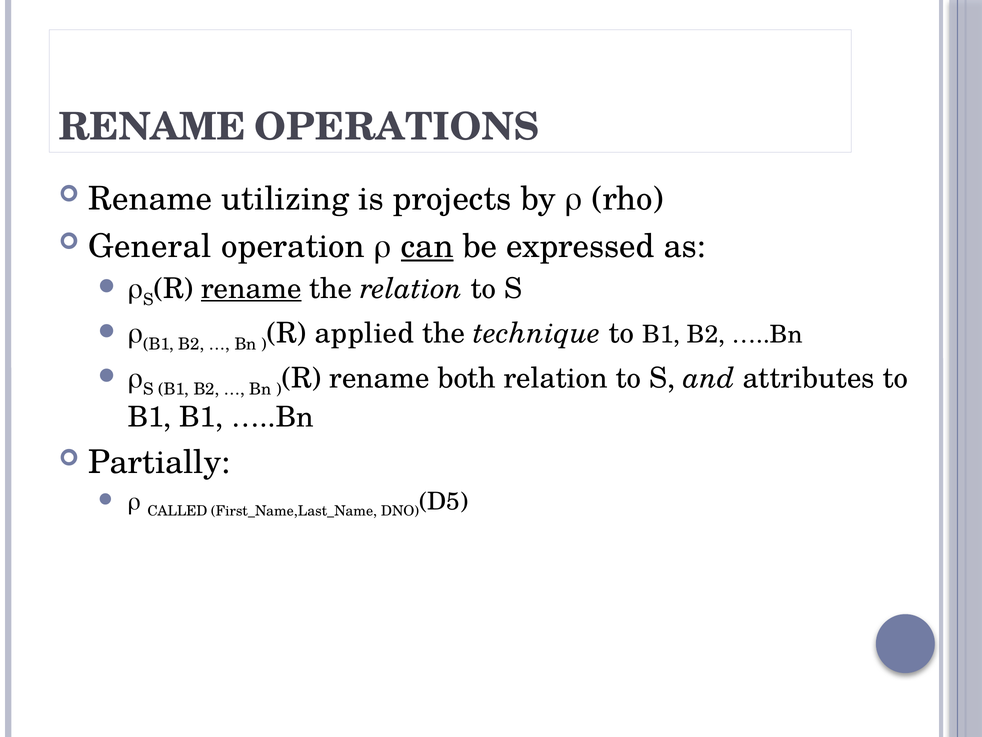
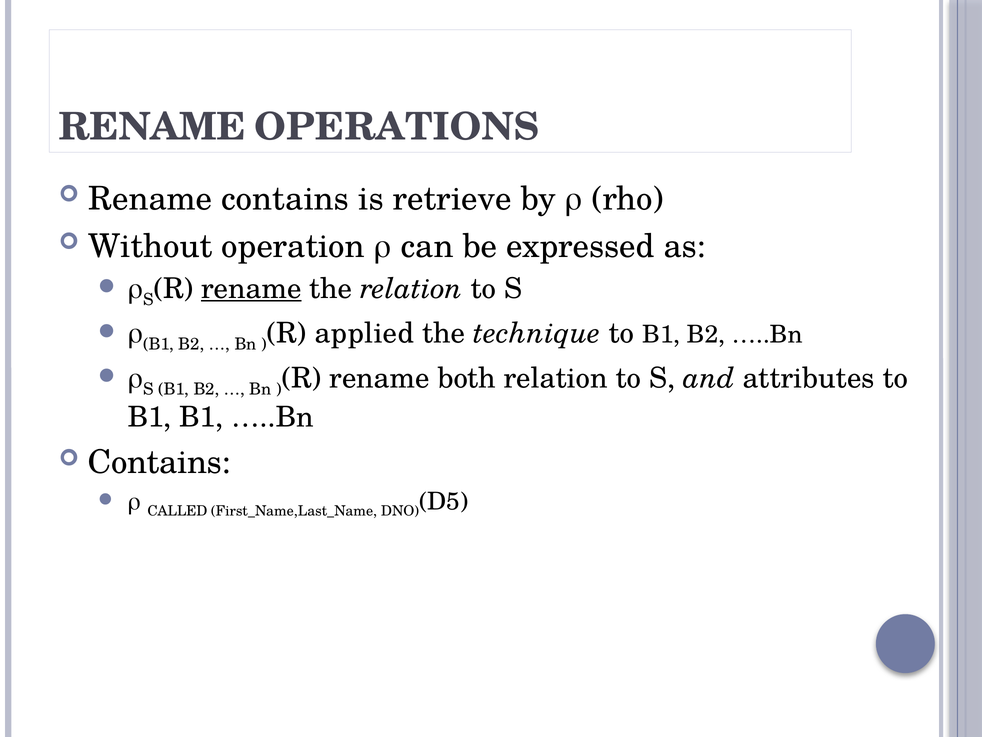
Rename utilizing: utilizing -> contains
projects: projects -> retrieve
General: General -> Without
can underline: present -> none
Partially at (159, 462): Partially -> Contains
